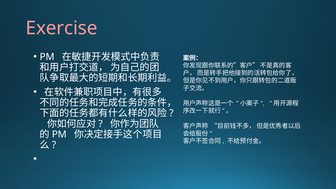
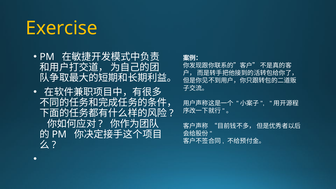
Exercise colour: pink -> yellow
